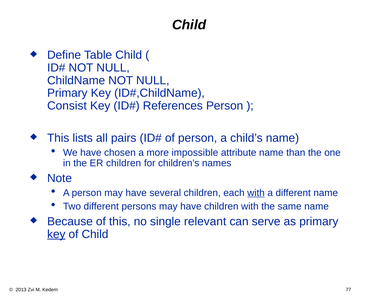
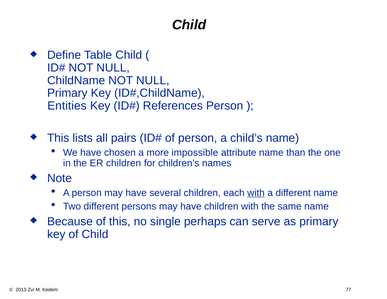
Consist: Consist -> Entities
relevant: relevant -> perhaps
key at (56, 234) underline: present -> none
